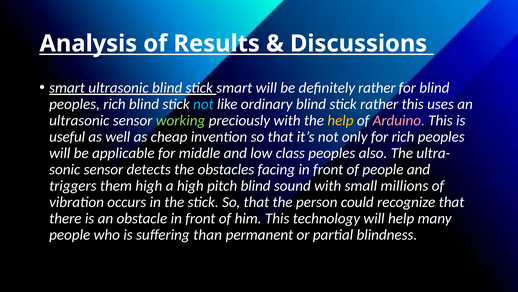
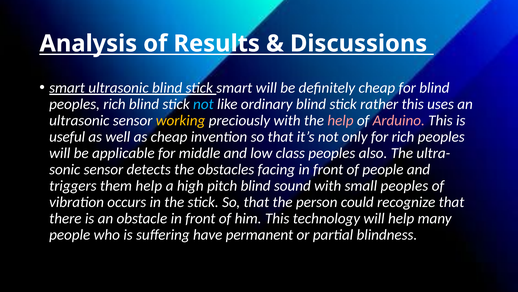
definitely rather: rather -> cheap
working colour: light green -> yellow
help at (340, 120) colour: yellow -> pink
them high: high -> help
small millions: millions -> peoples
than: than -> have
